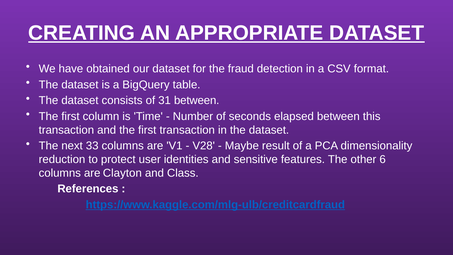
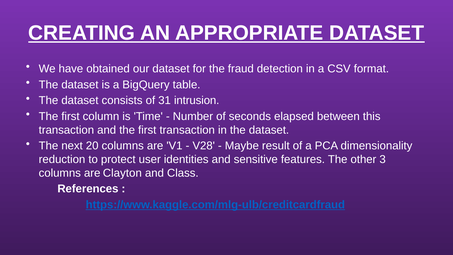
31 between: between -> intrusion
33: 33 -> 20
6: 6 -> 3
